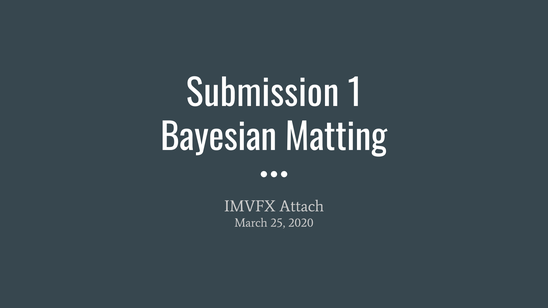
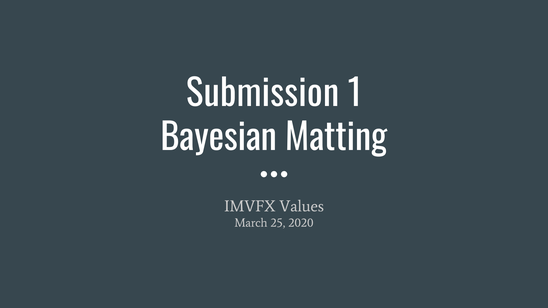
Attach: Attach -> Values
